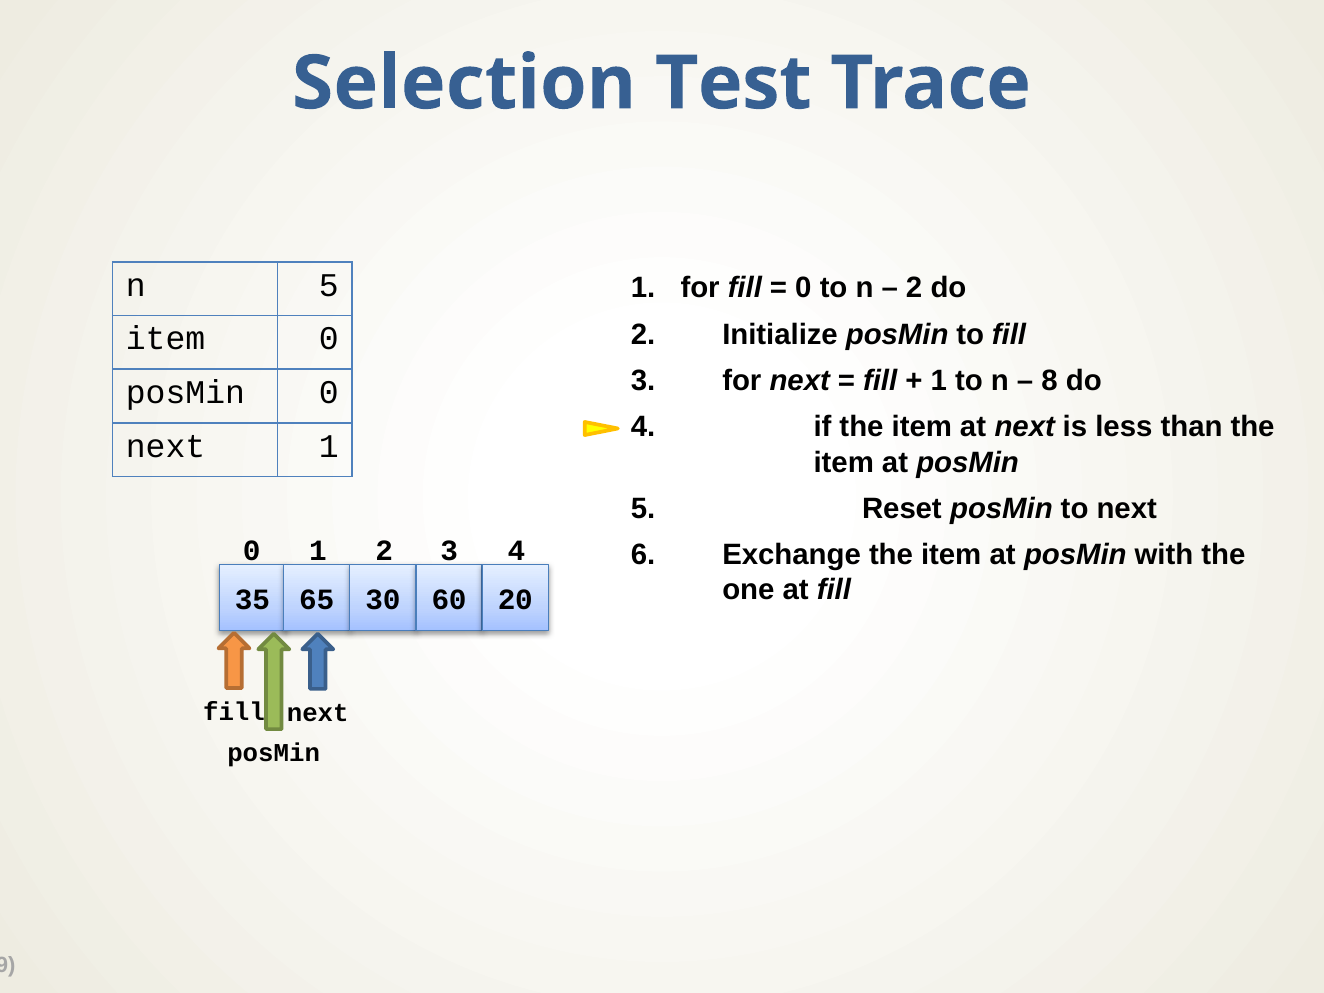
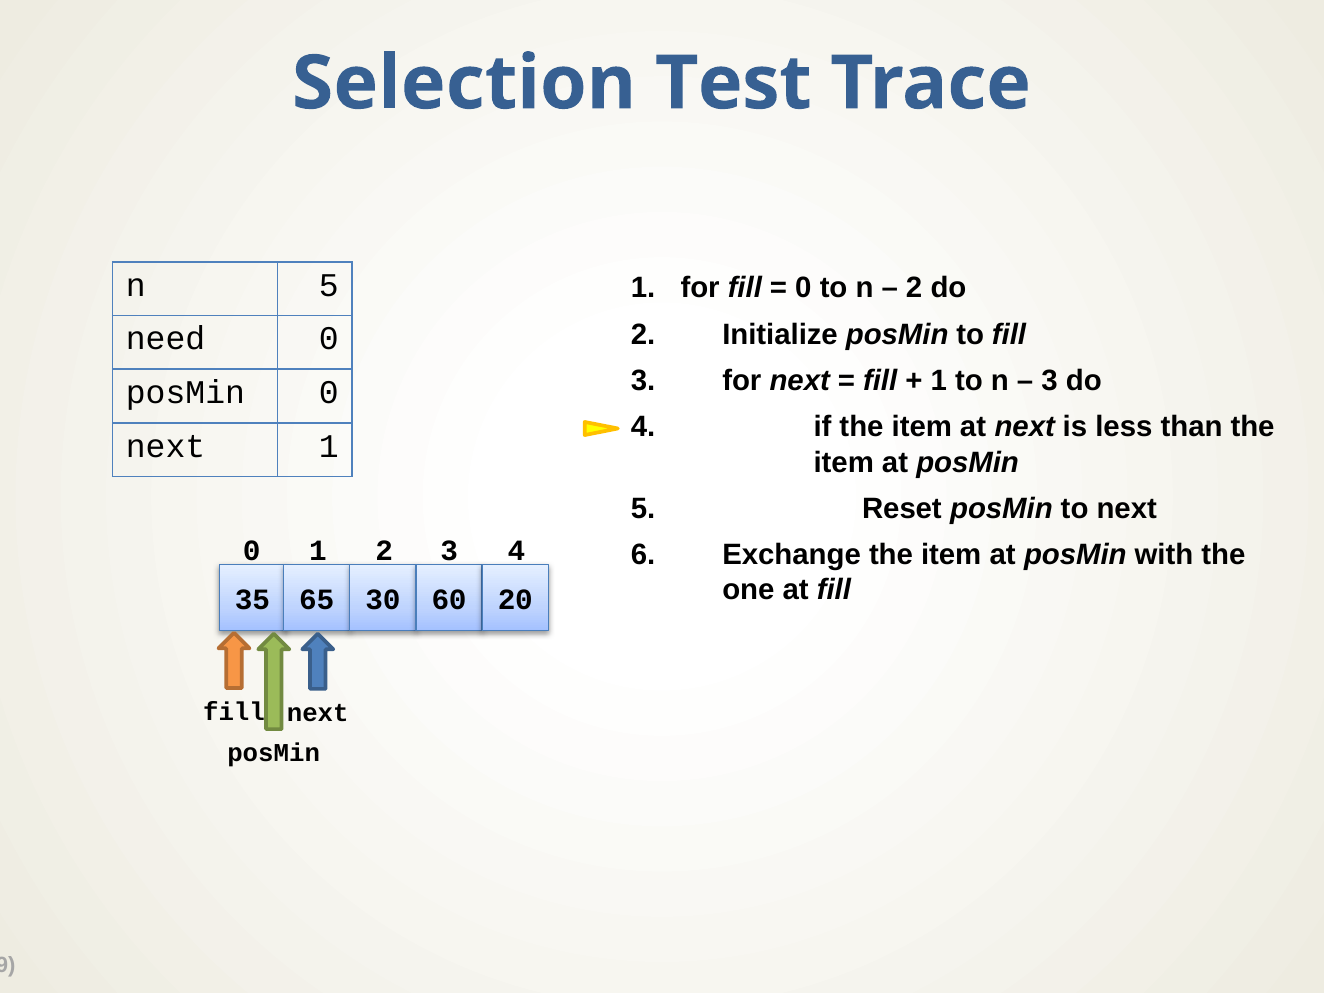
item at (166, 339): item -> need
8 at (1050, 381): 8 -> 3
